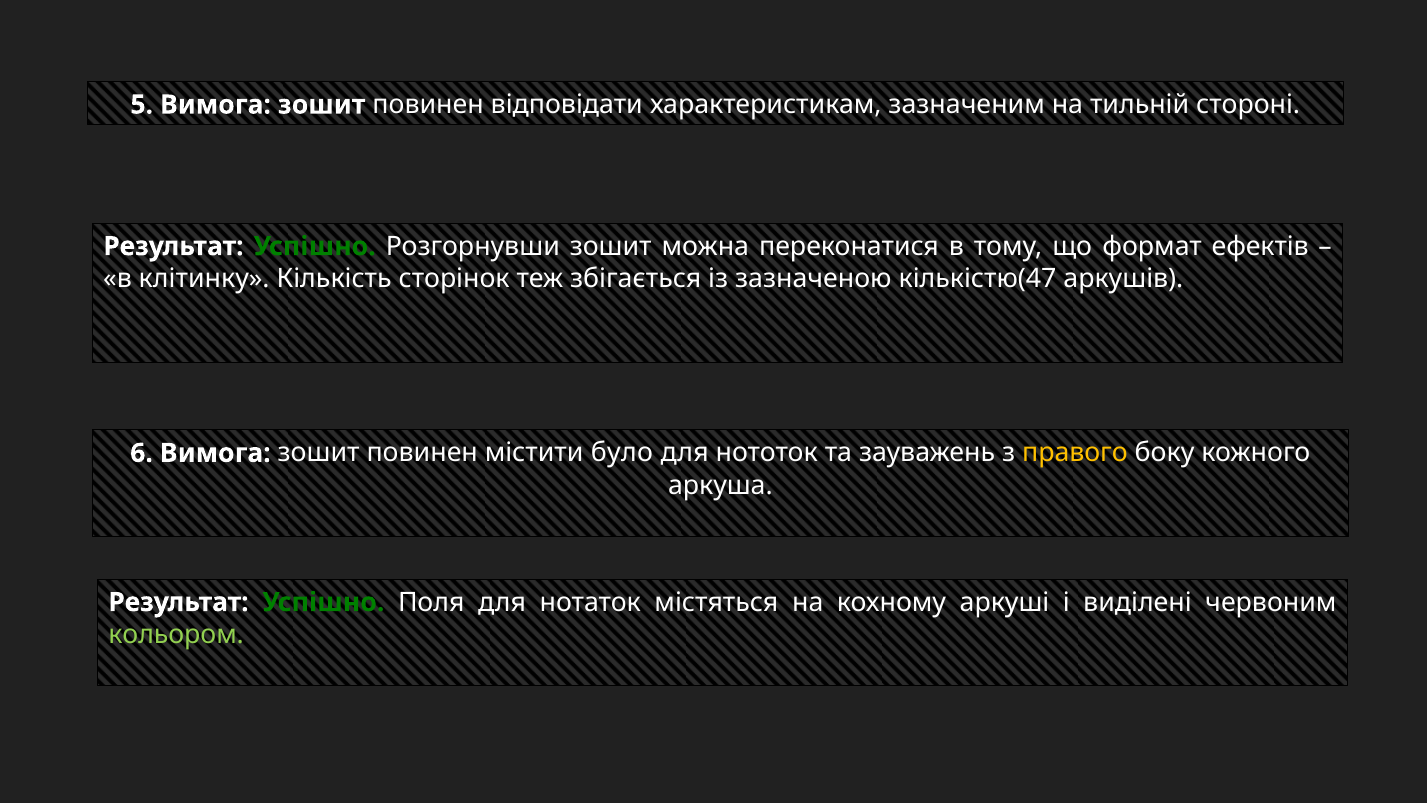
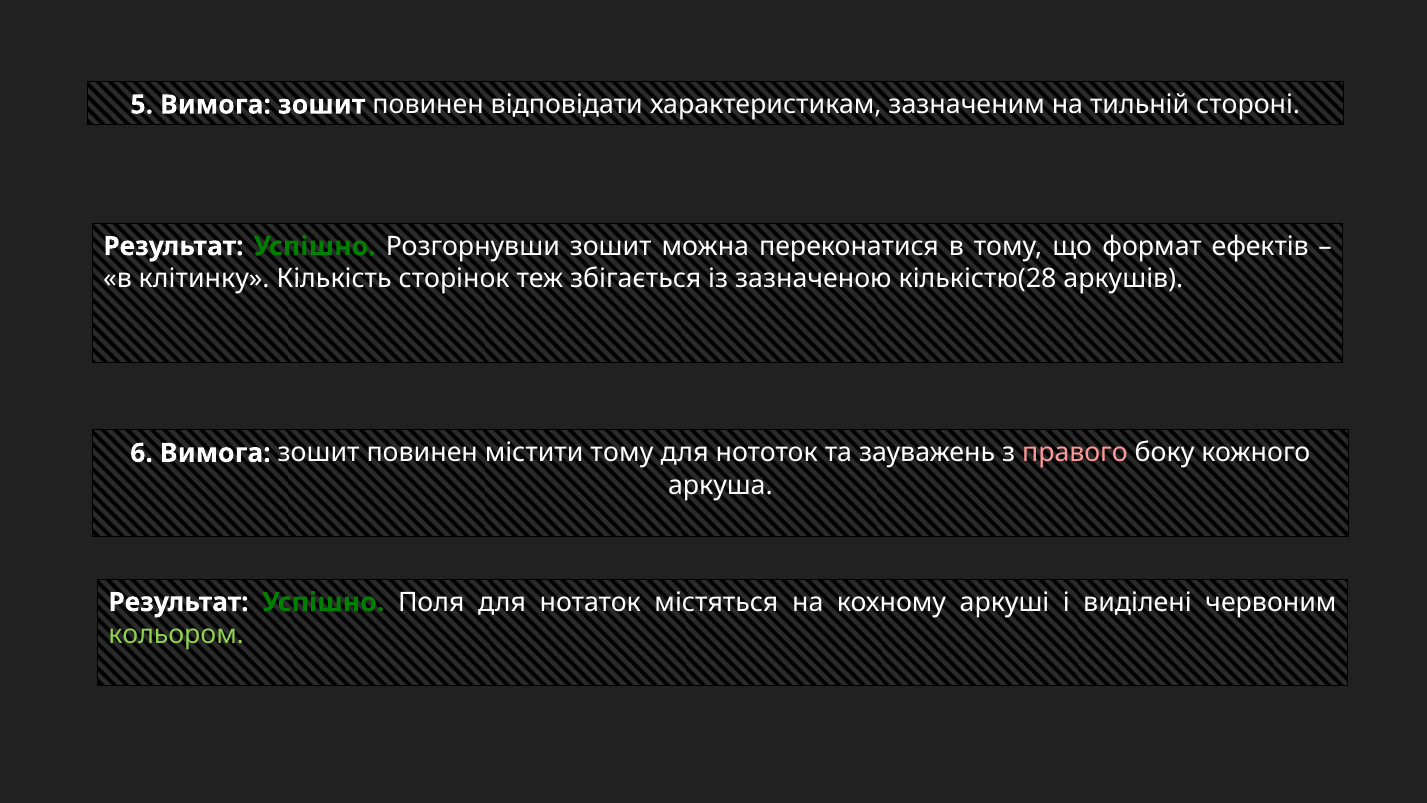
кількістю(47: кількістю(47 -> кількістю(28
містити було: було -> тому
правого colour: yellow -> pink
